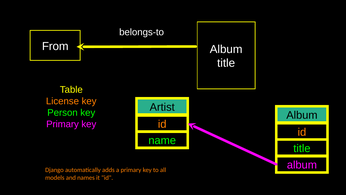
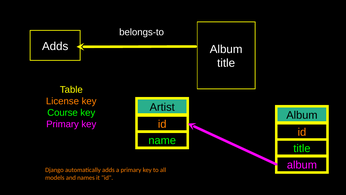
From at (55, 46): From -> Adds
Person: Person -> Course
